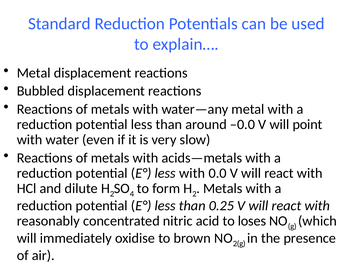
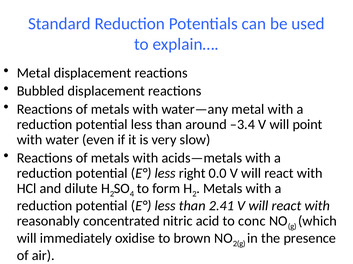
–0.0: –0.0 -> –3.4
less with: with -> right
0.25: 0.25 -> 2.41
loses: loses -> conc
